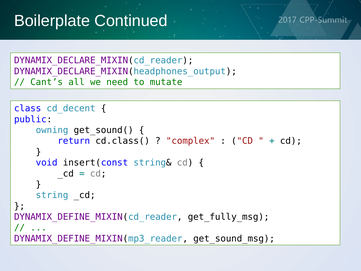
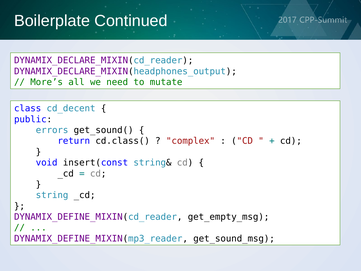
Cant’s: Cant’s -> More’s
owning: owning -> errors
get_fully_msg: get_fully_msg -> get_empty_msg
